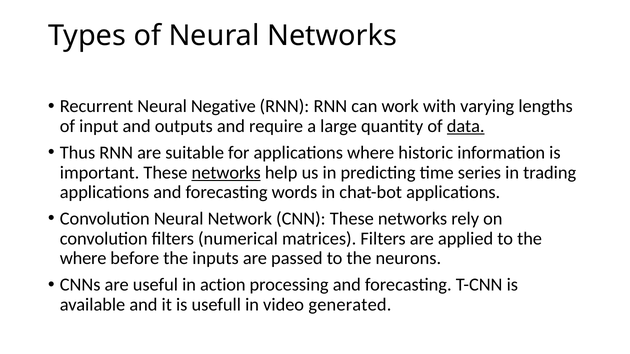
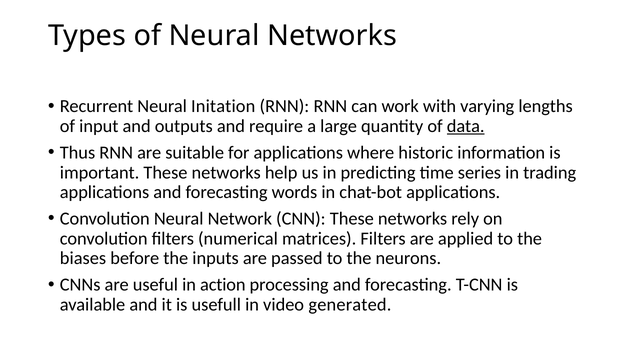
Negative: Negative -> Initation
networks at (226, 173) underline: present -> none
where at (83, 259): where -> biases
